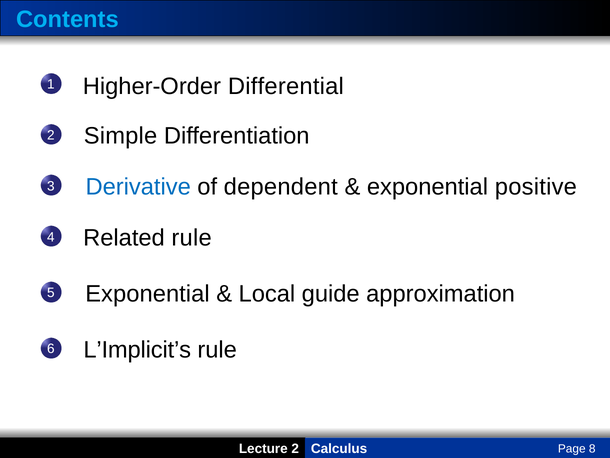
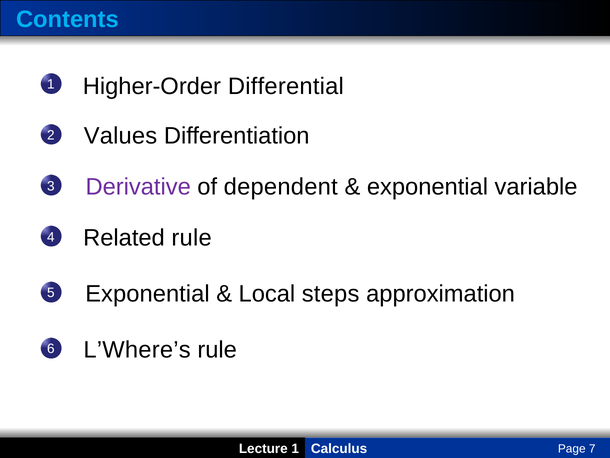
Simple: Simple -> Values
Derivative colour: blue -> purple
positive: positive -> variable
guide: guide -> steps
L’Implicit’s: L’Implicit’s -> L’Where’s
2 at (295, 448): 2 -> 1
8: 8 -> 7
